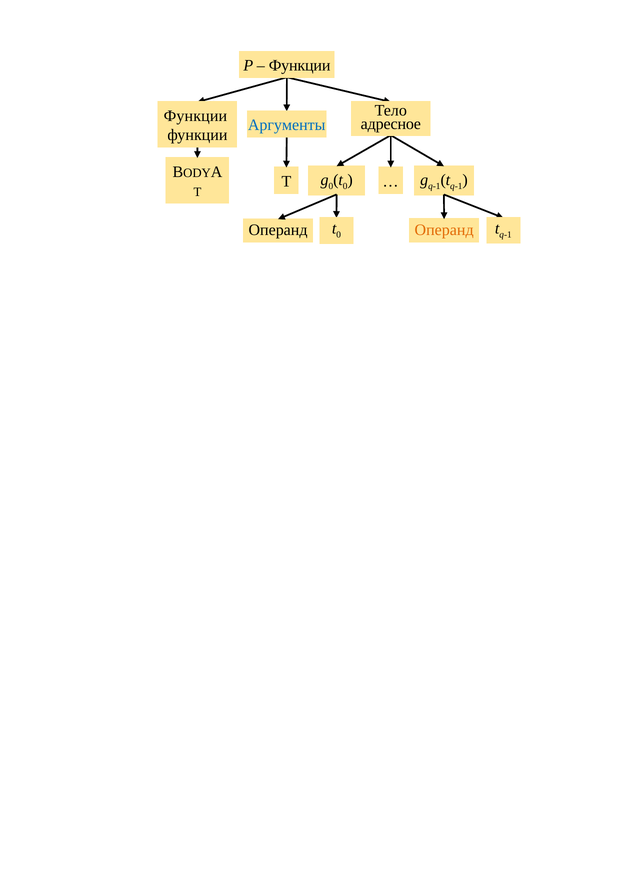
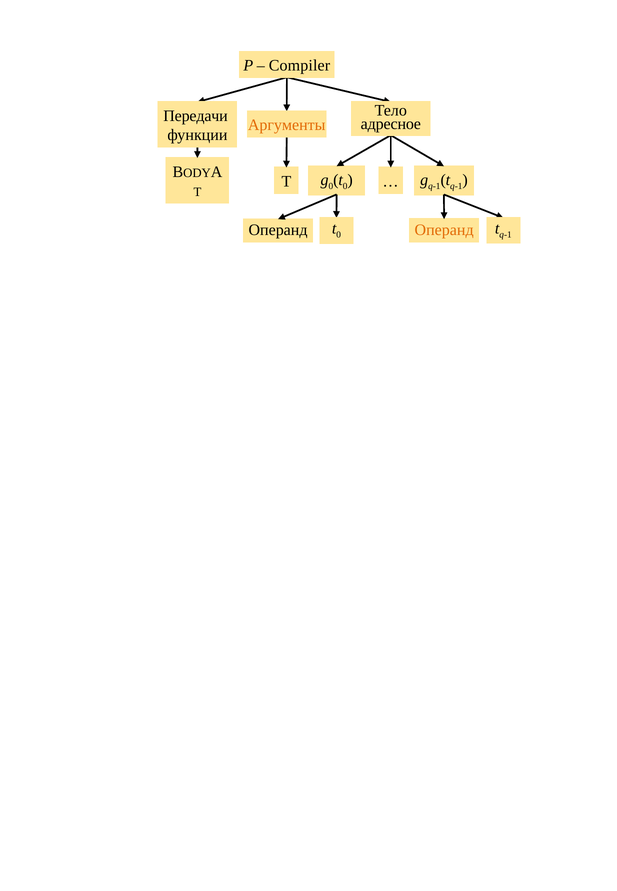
Функции at (300, 66): Функции -> Compiler
Функции at (195, 116): Функции -> Передачи
Аргументы colour: blue -> orange
